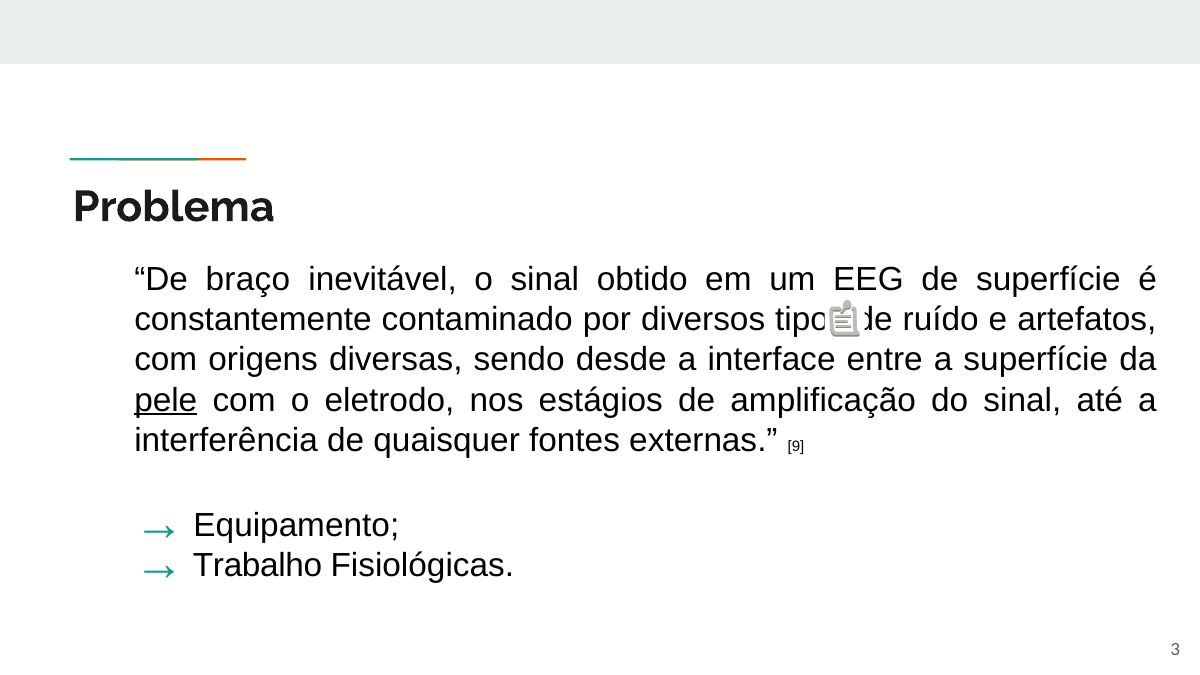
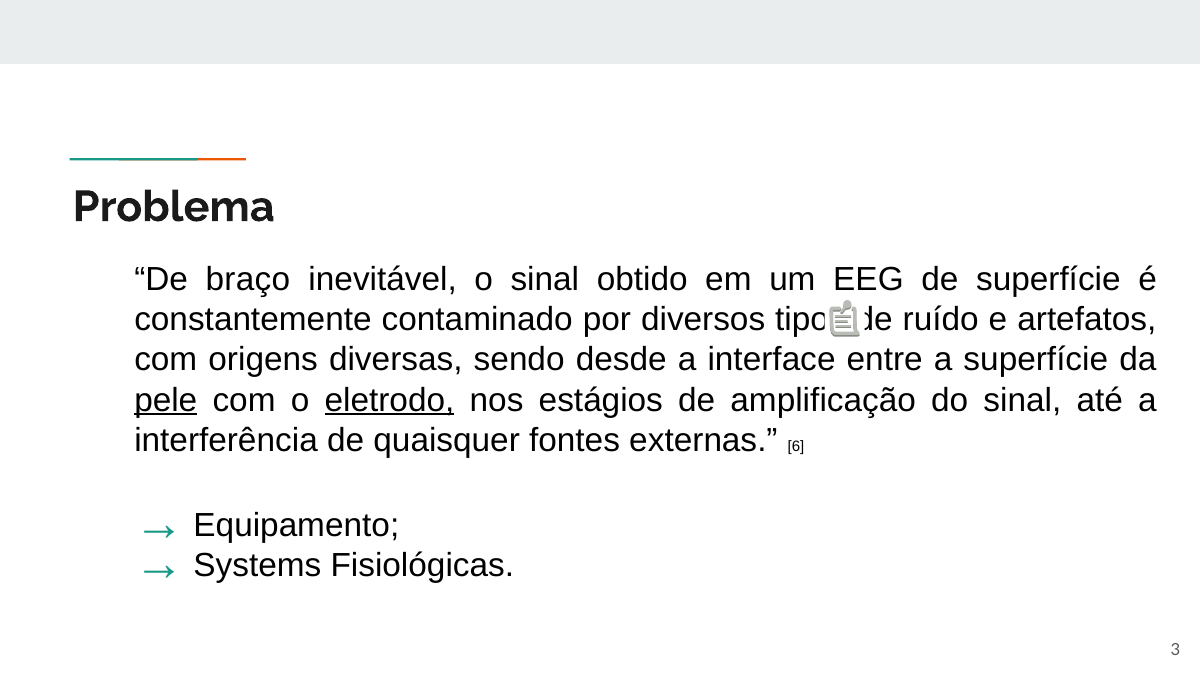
eletrodo underline: none -> present
9: 9 -> 6
Trabalho: Trabalho -> Systems
